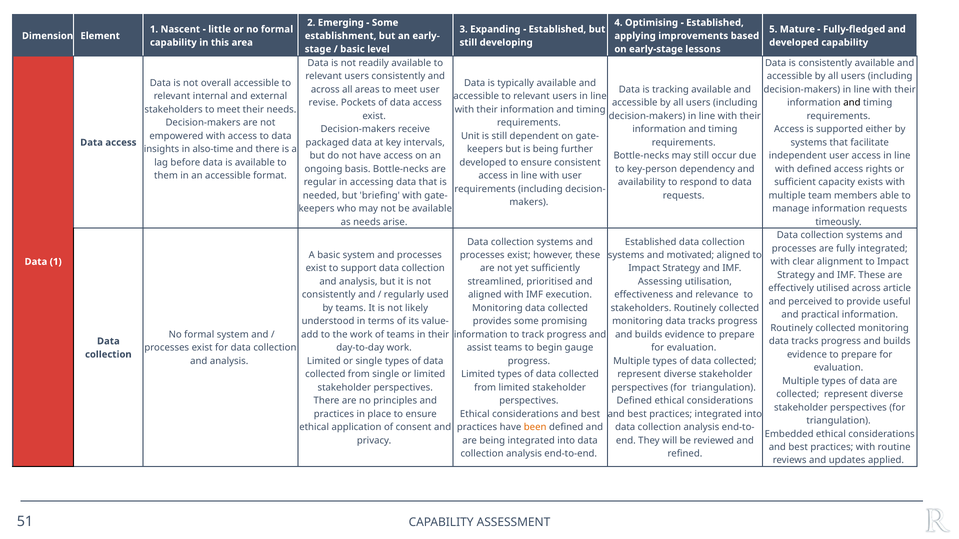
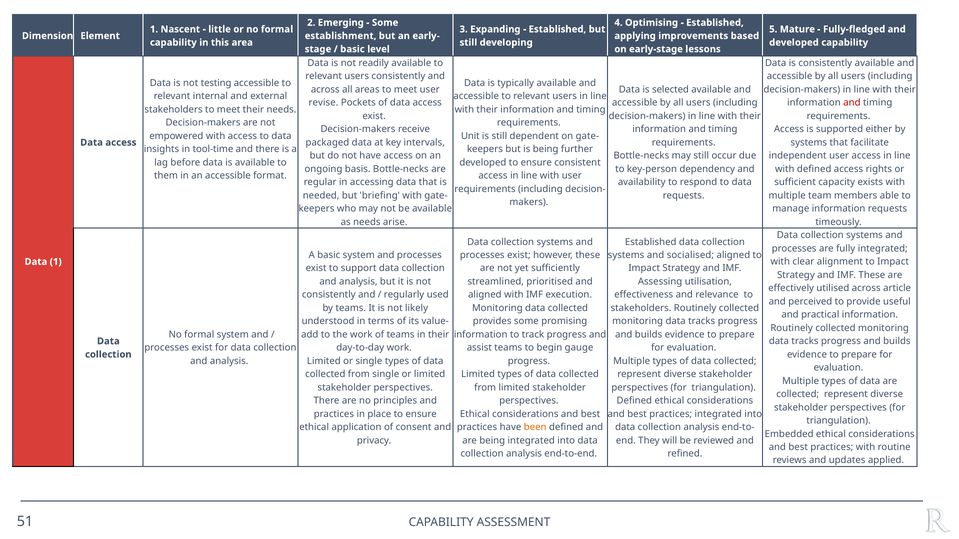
overall: overall -> testing
tracking: tracking -> selected
and at (852, 103) colour: black -> red
also-time: also-time -> tool-time
motivated: motivated -> socialised
